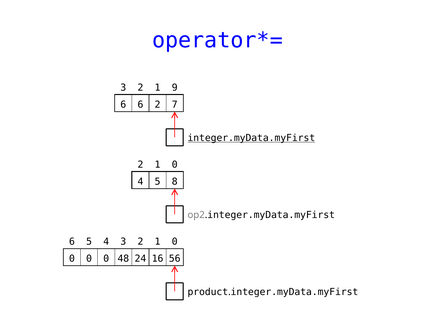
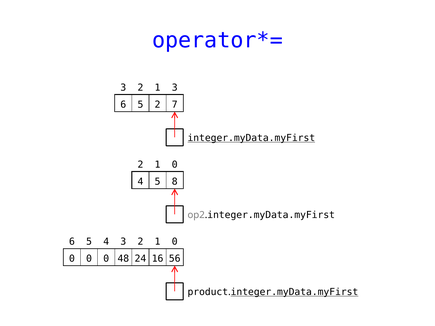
1 9: 9 -> 3
6 at (140, 105): 6 -> 5
integer.myData.myFirst at (294, 292) underline: none -> present
